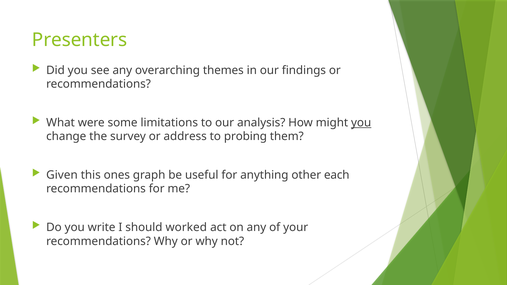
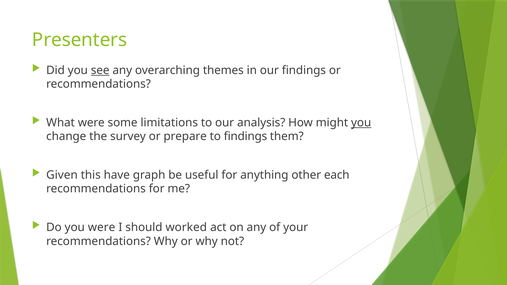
see underline: none -> present
address: address -> prepare
to probing: probing -> findings
ones: ones -> have
you write: write -> were
